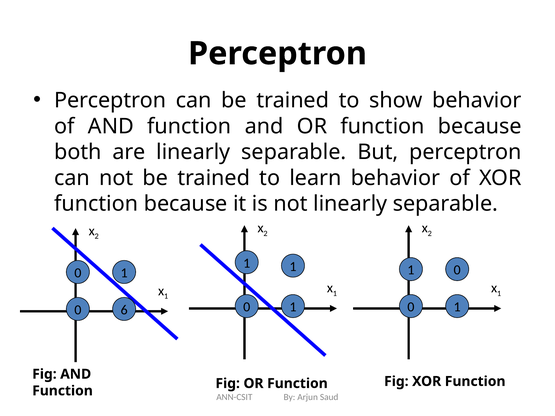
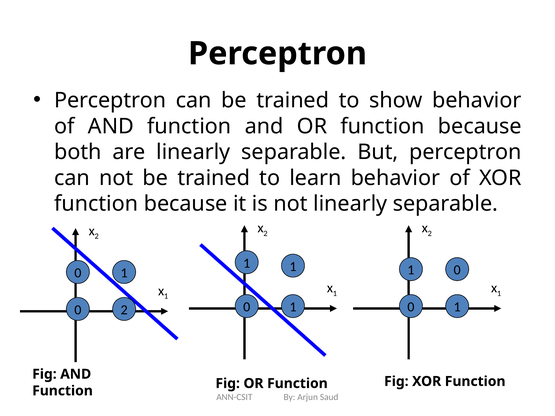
0 6: 6 -> 2
